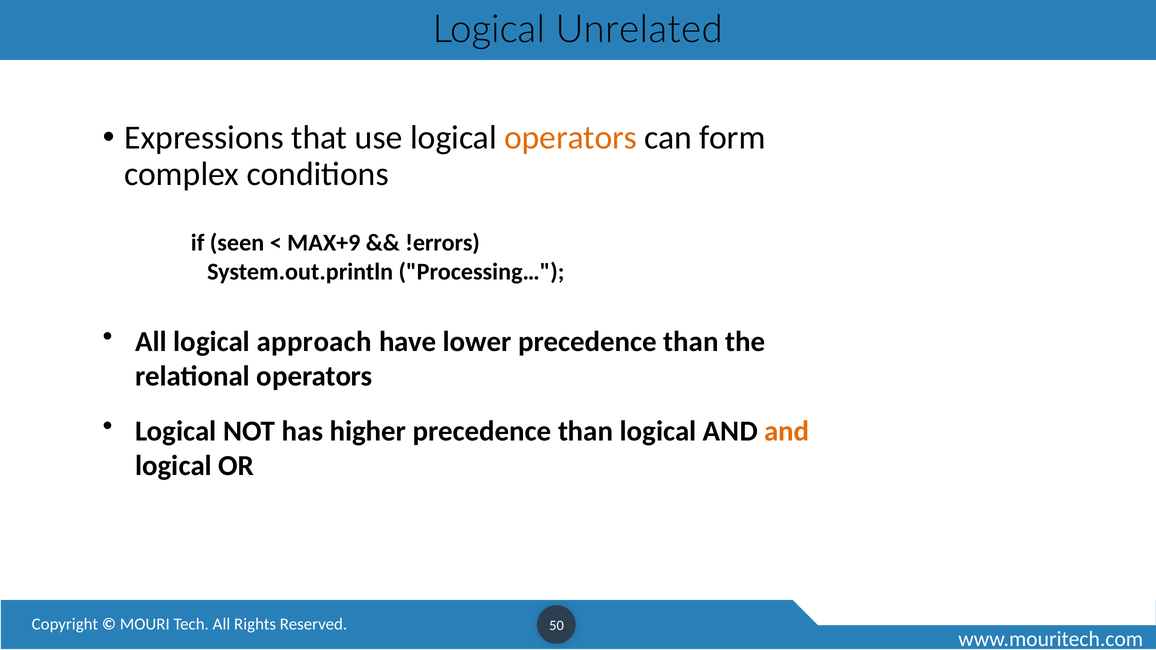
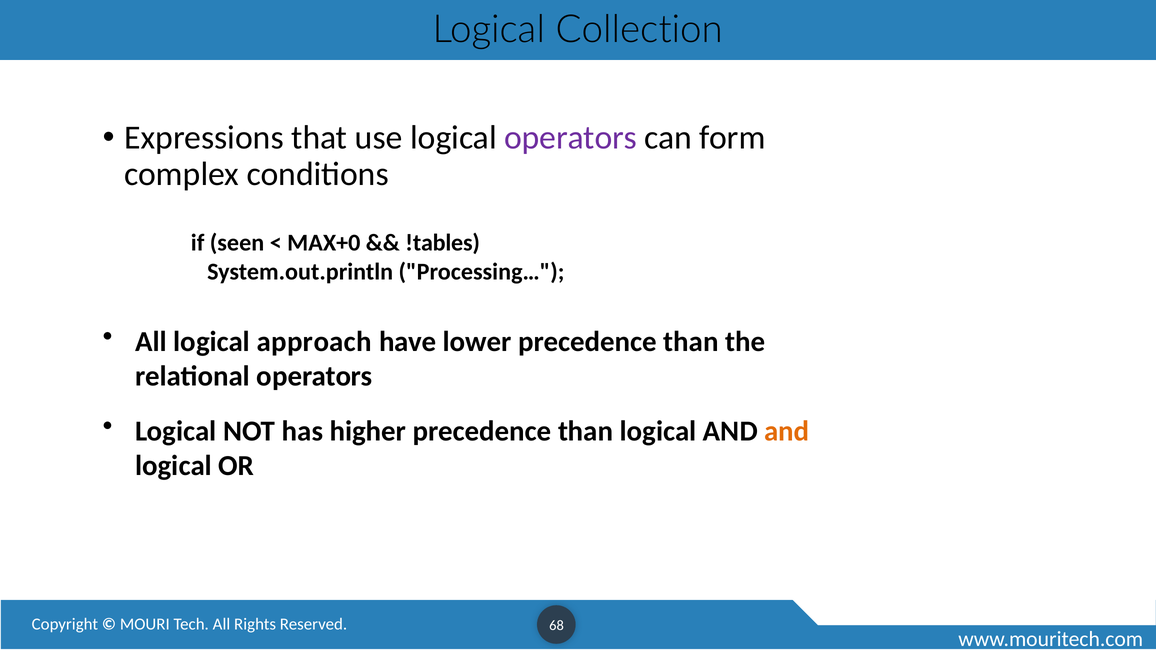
Unrelated: Unrelated -> Collection
operators at (571, 138) colour: orange -> purple
MAX+9: MAX+9 -> MAX+0
!errors: !errors -> !tables
50: 50 -> 68
